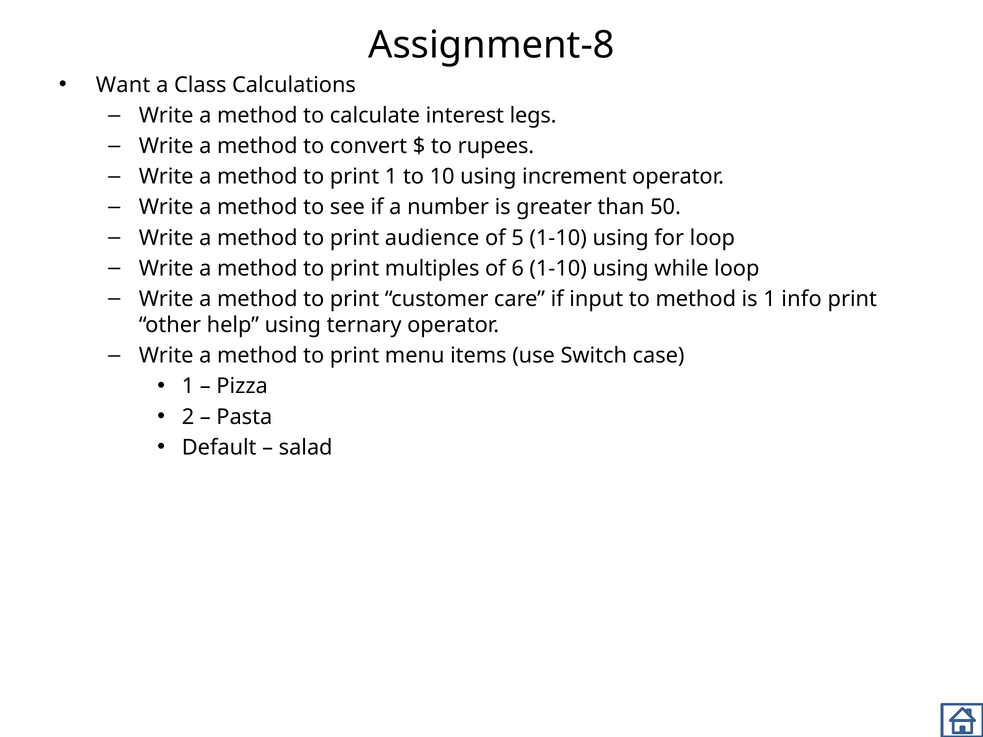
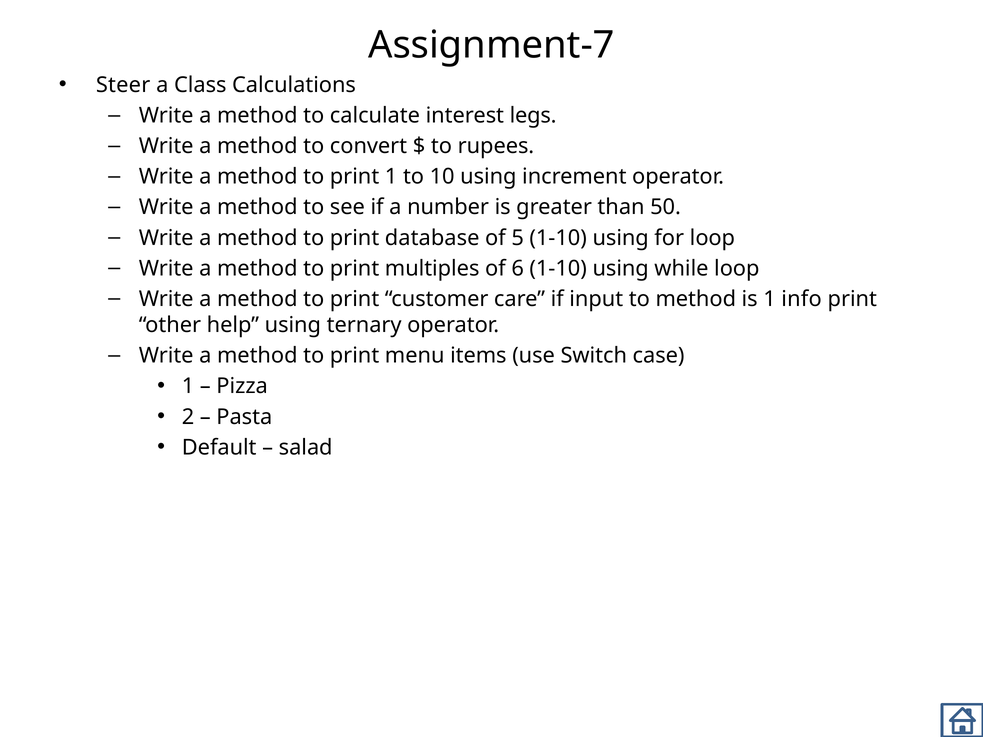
Assignment-8: Assignment-8 -> Assignment-7
Want: Want -> Steer
audience: audience -> database
